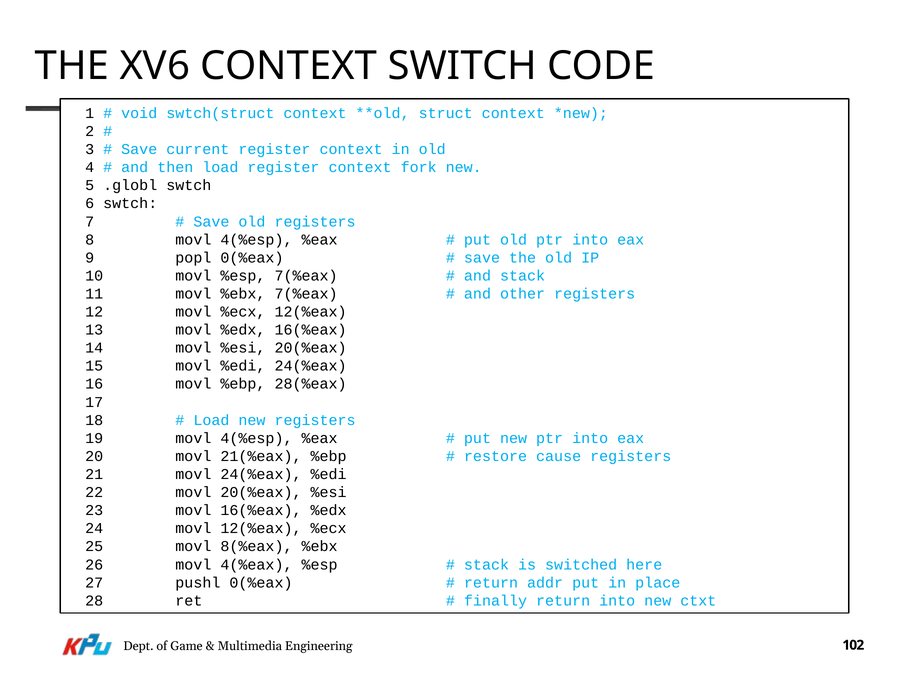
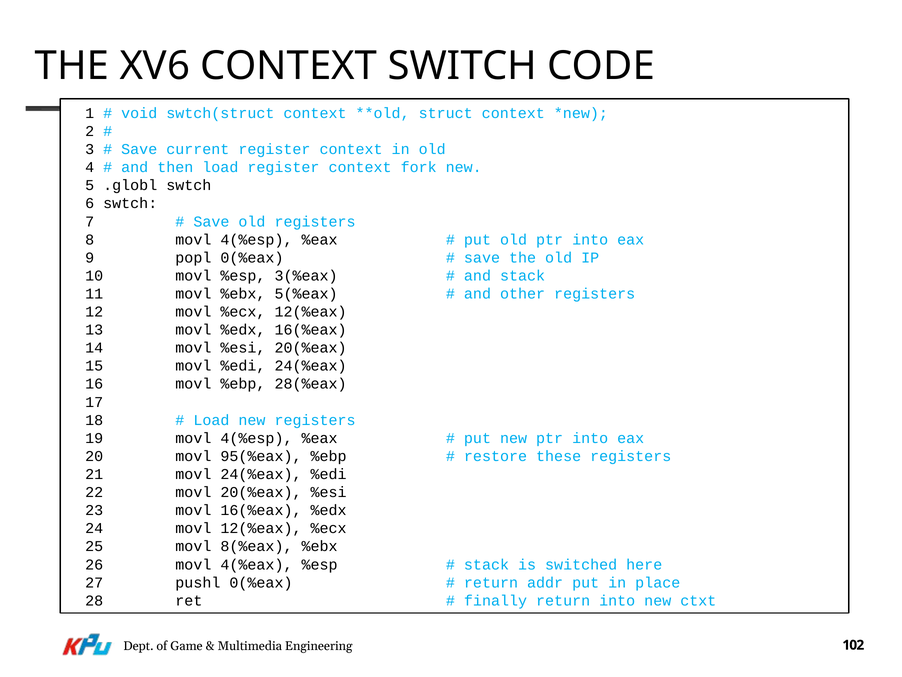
%esp 7(%eax: 7(%eax -> 3(%eax
%ebx 7(%eax: 7(%eax -> 5(%eax
21(%eax: 21(%eax -> 95(%eax
cause: cause -> these
